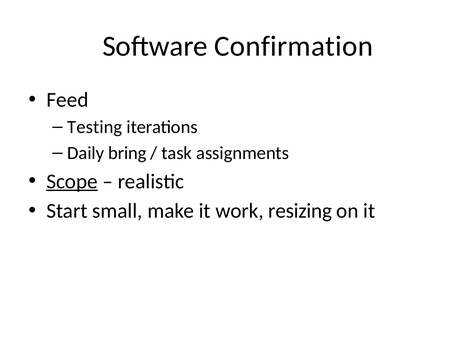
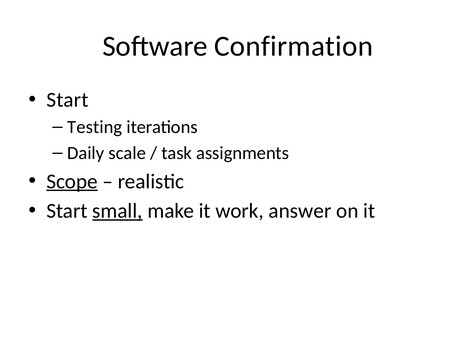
Feed at (68, 100): Feed -> Start
bring: bring -> scale
small underline: none -> present
resizing: resizing -> answer
